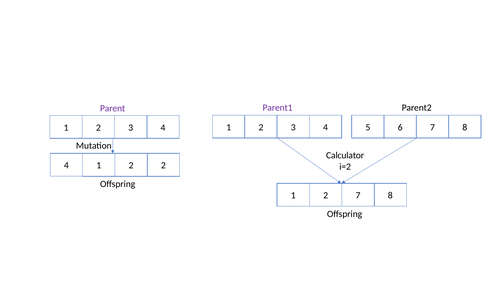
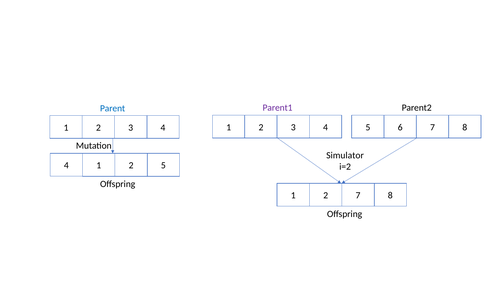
Parent colour: purple -> blue
Calculator: Calculator -> Simulator
2 at (163, 165): 2 -> 5
